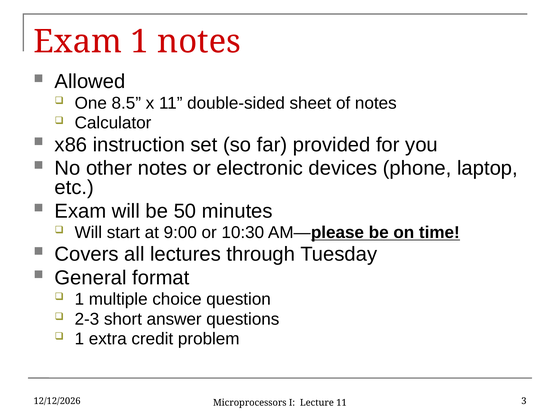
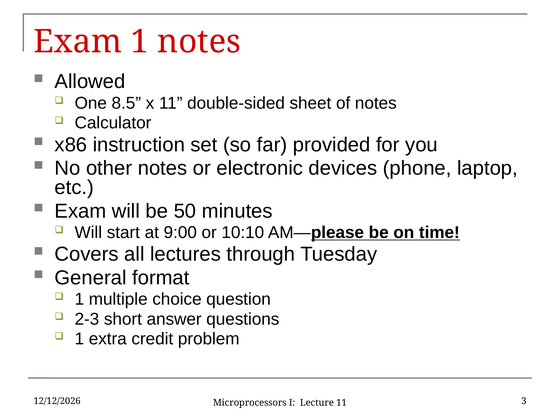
10:30: 10:30 -> 10:10
